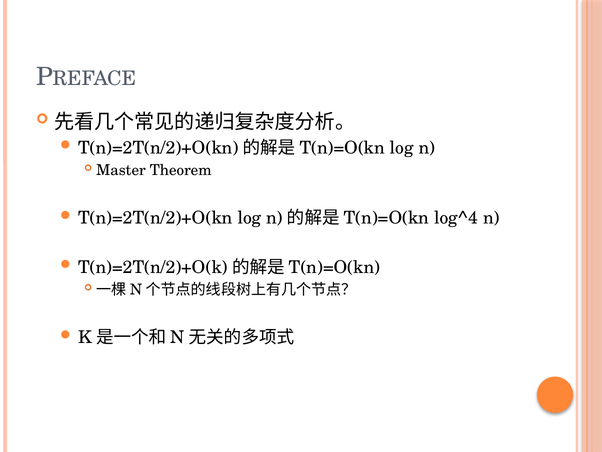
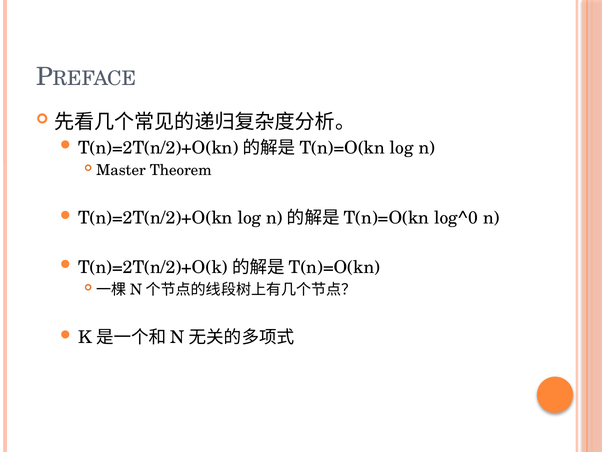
log^4: log^4 -> log^0
